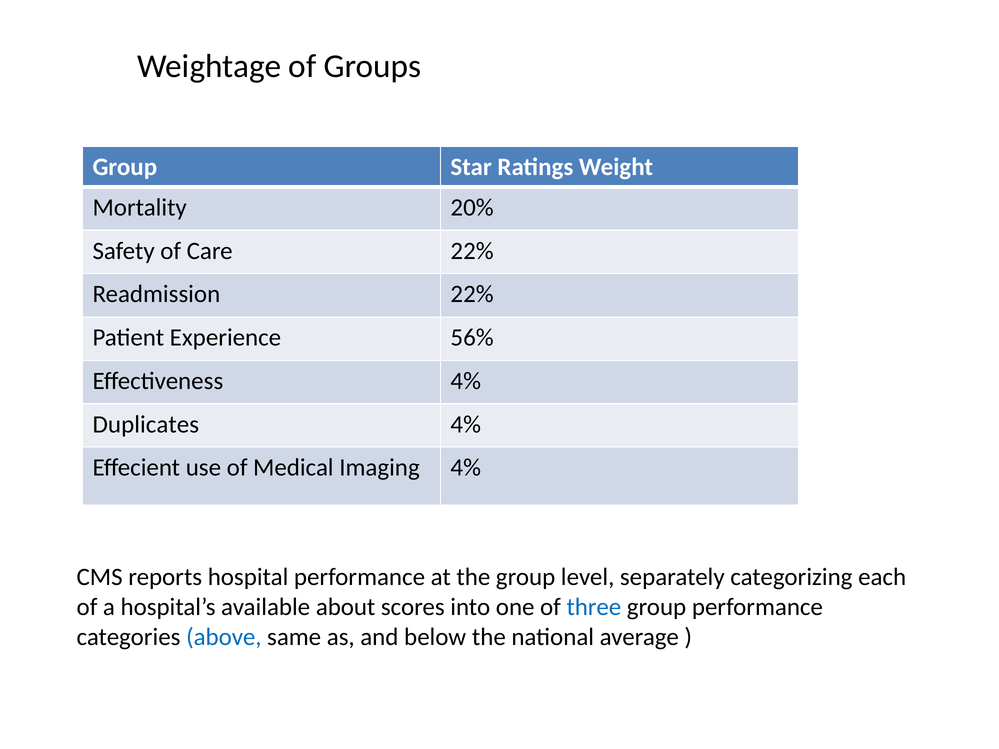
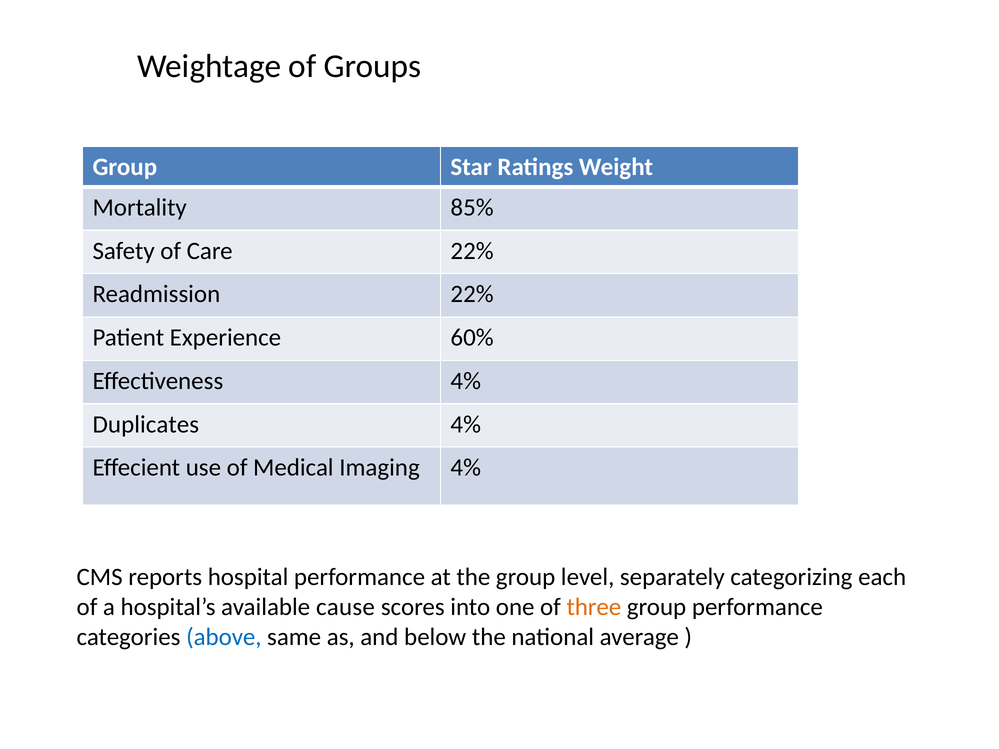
20%: 20% -> 85%
56%: 56% -> 60%
about: about -> cause
three colour: blue -> orange
